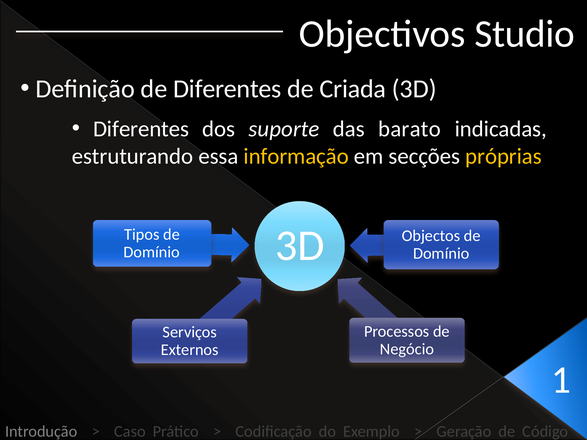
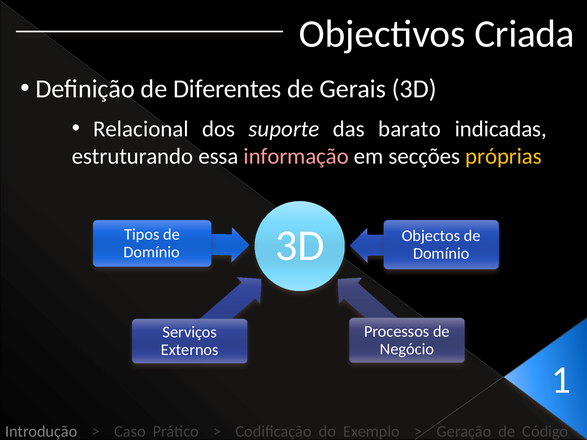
Studio: Studio -> Criada
Criada: Criada -> Gerais
Diferentes at (141, 129): Diferentes -> Relacional
informação colour: yellow -> pink
